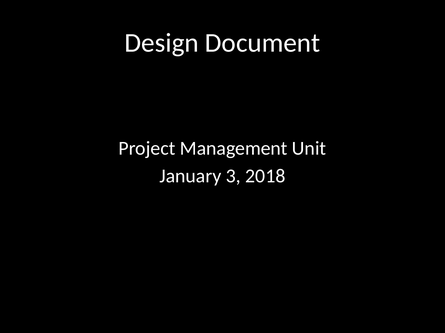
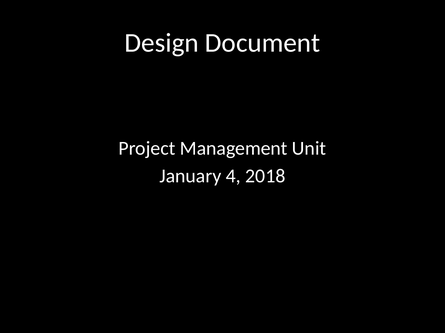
3: 3 -> 4
